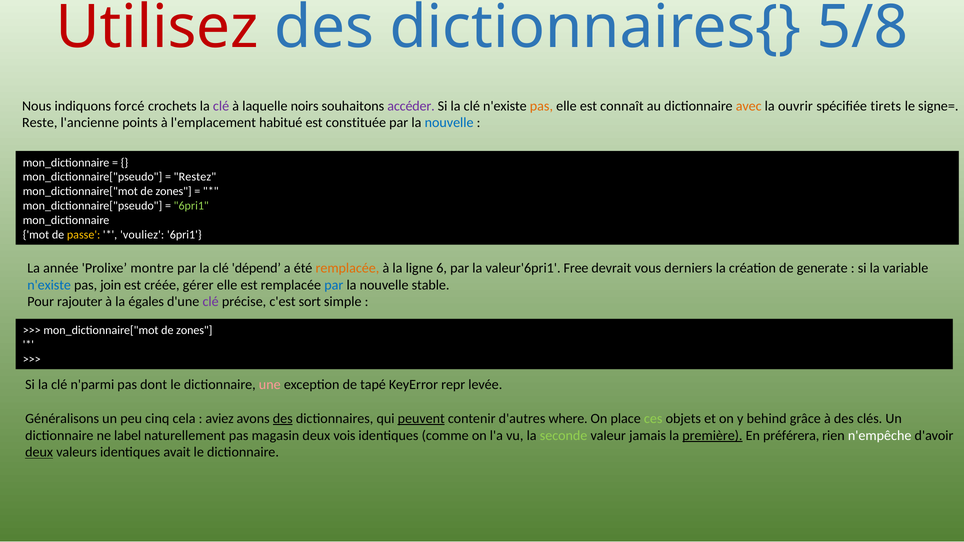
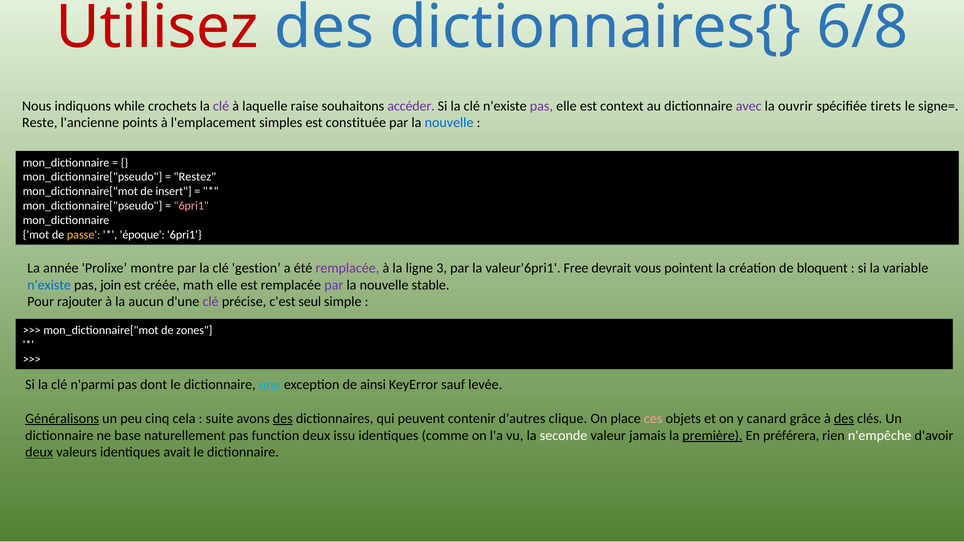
5/8: 5/8 -> 6/8
forcé: forcé -> while
noirs: noirs -> raise
pas at (541, 106) colour: orange -> purple
connaît: connaît -> context
avec colour: orange -> purple
habitué: habitué -> simples
zones at (174, 192): zones -> insert
6pri1 at (191, 206) colour: light green -> pink
vouliez: vouliez -> époque
dépend: dépend -> gestion
remplacée at (347, 268) colour: orange -> purple
6: 6 -> 3
derniers: derniers -> pointent
generate: generate -> bloquent
gérer: gérer -> math
par at (334, 285) colour: blue -> purple
égales: égales -> aucun
sort: sort -> seul
une colour: pink -> light blue
tapé: tapé -> ainsi
repr: repr -> sauf
Généralisons underline: none -> present
aviez: aviez -> suite
peuvent underline: present -> none
where: where -> clique
ces colour: light green -> pink
behind: behind -> canard
des at (844, 419) underline: none -> present
label: label -> base
magasin: magasin -> function
vois: vois -> issu
seconde colour: light green -> white
